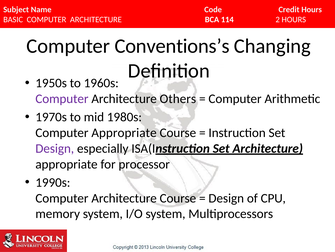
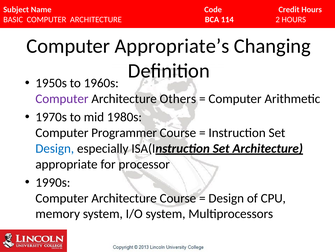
Conventions’s: Conventions’s -> Appropriate’s
Computer Appropriate: Appropriate -> Programmer
Design at (55, 148) colour: purple -> blue
